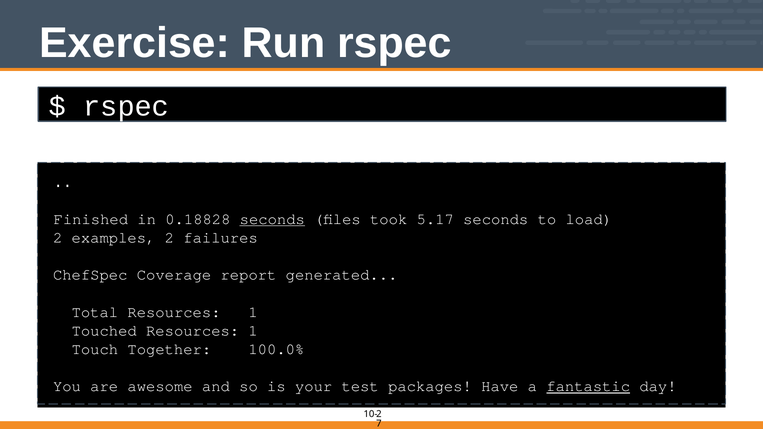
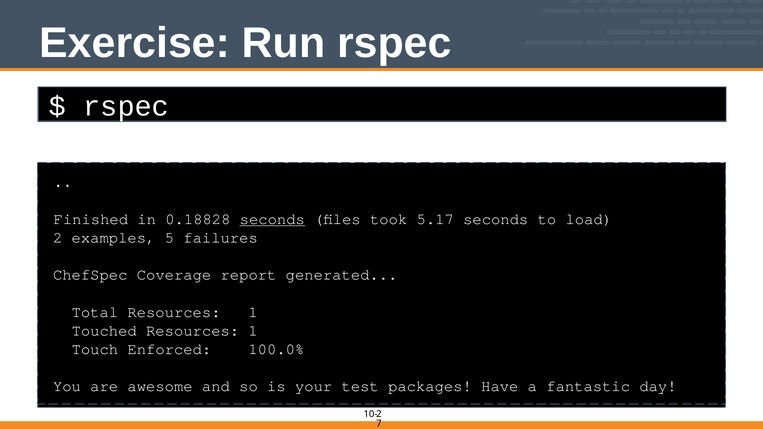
examples 2: 2 -> 5
Together: Together -> Enforced
fantastic underline: present -> none
